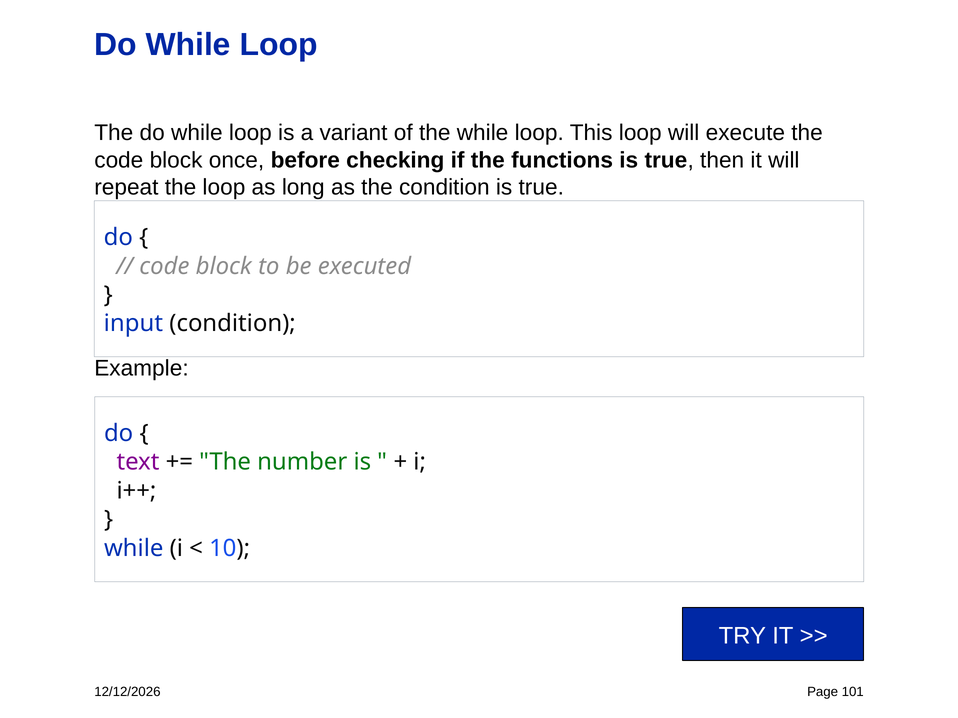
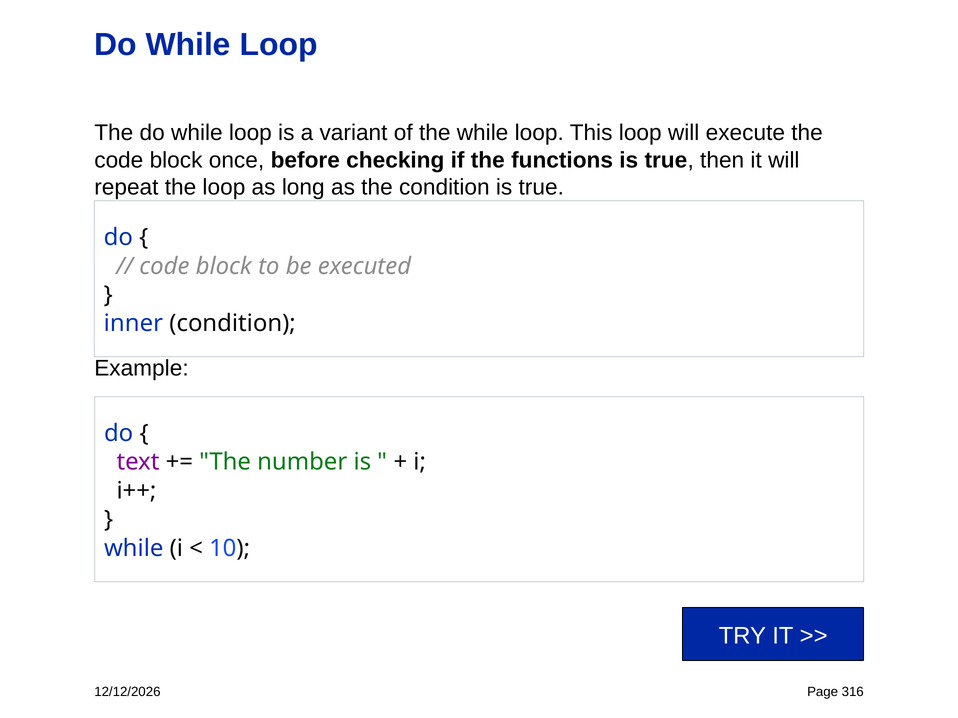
input: input -> inner
101: 101 -> 316
